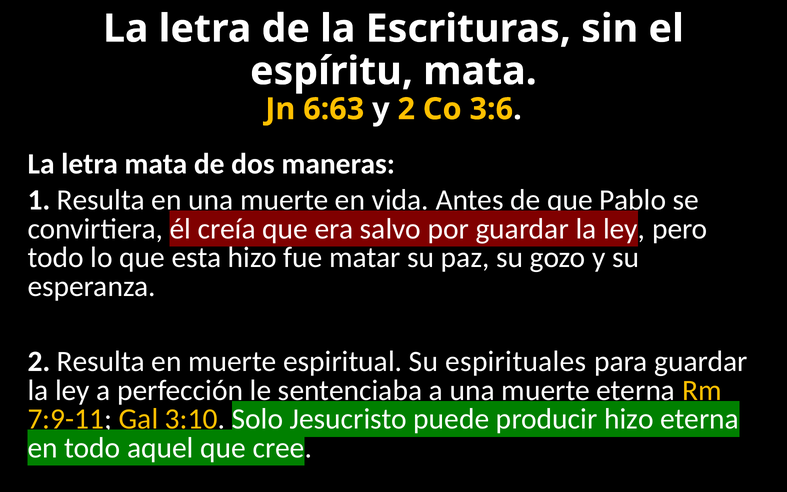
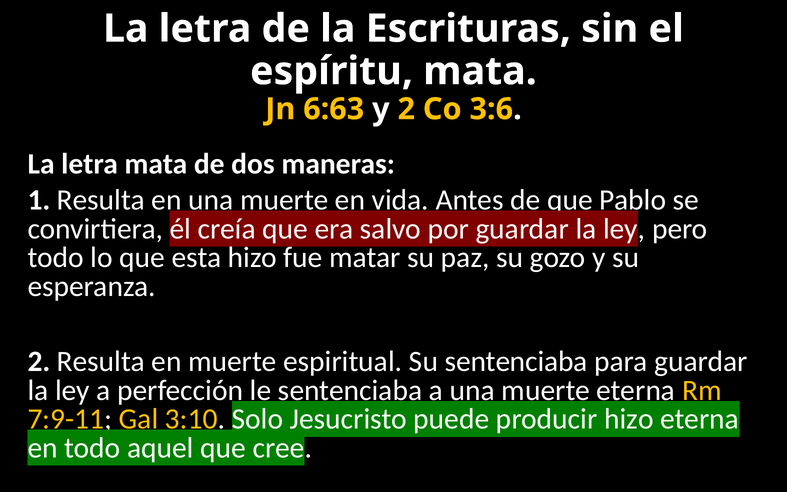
Su espirituales: espirituales -> sentenciaba
